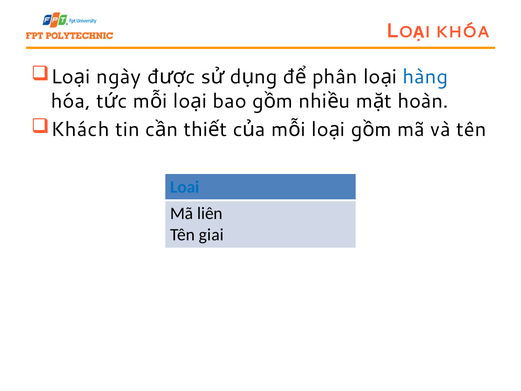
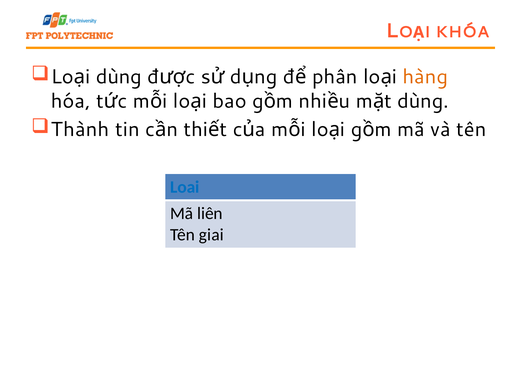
ngày at (119, 77): ngày -> dùng
hàng colour: blue -> orange
hoàn at (423, 101): hoàn -> dùng
Khách: Khách -> Thành
